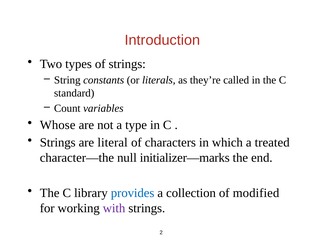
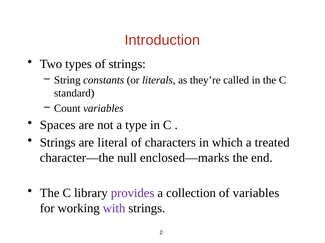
Whose: Whose -> Spaces
initializer—marks: initializer—marks -> enclosed—marks
provides colour: blue -> purple
of modified: modified -> variables
